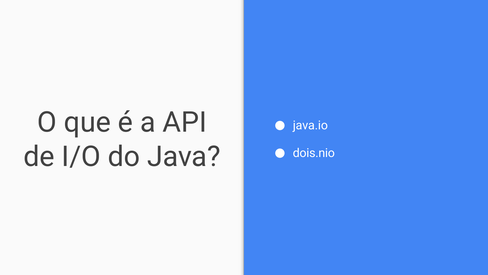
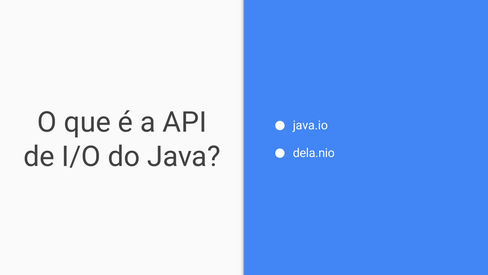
dois.nio: dois.nio -> dela.nio
